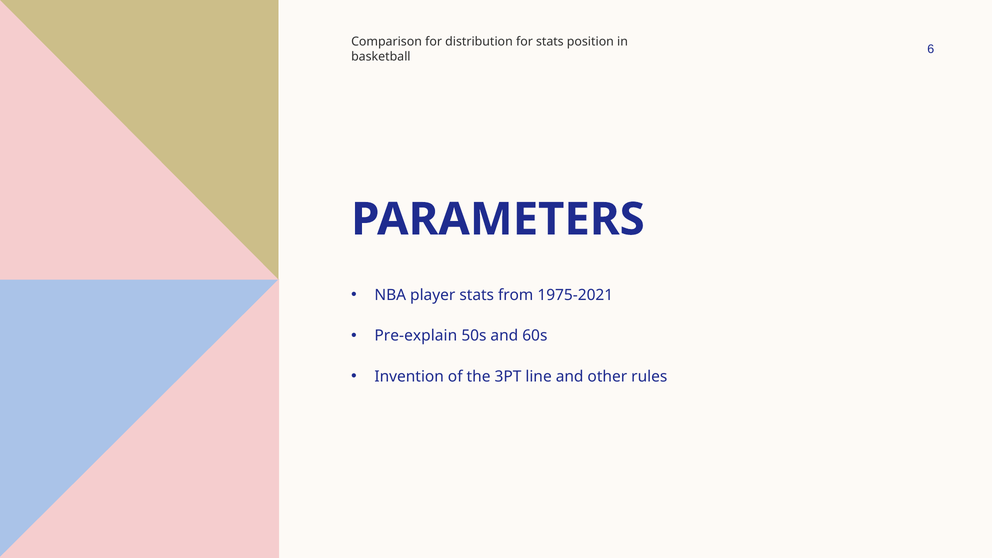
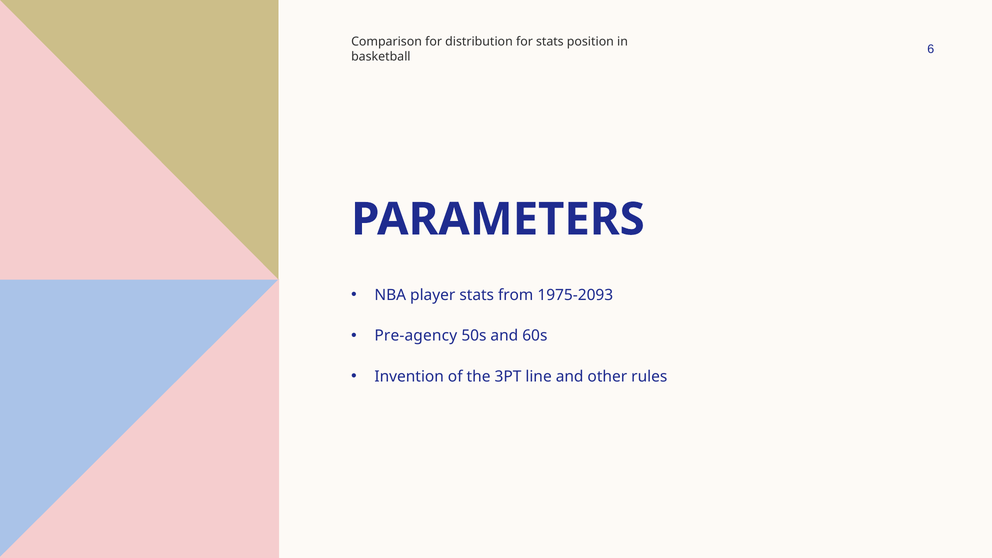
1975-2021: 1975-2021 -> 1975-2093
Pre-explain: Pre-explain -> Pre-agency
